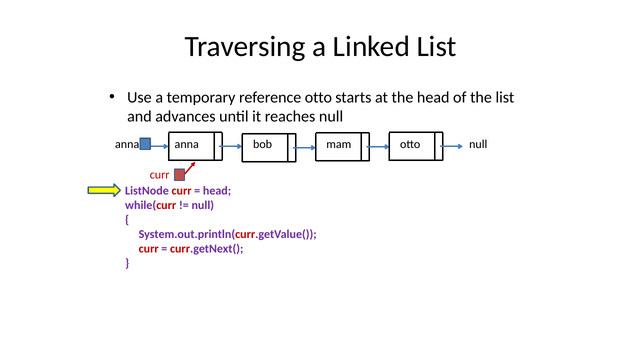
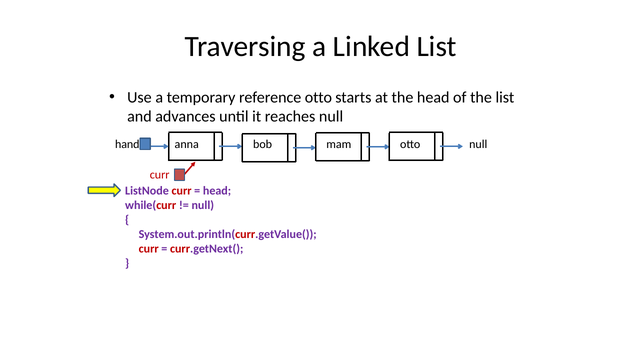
anna at (127, 145): anna -> hand
